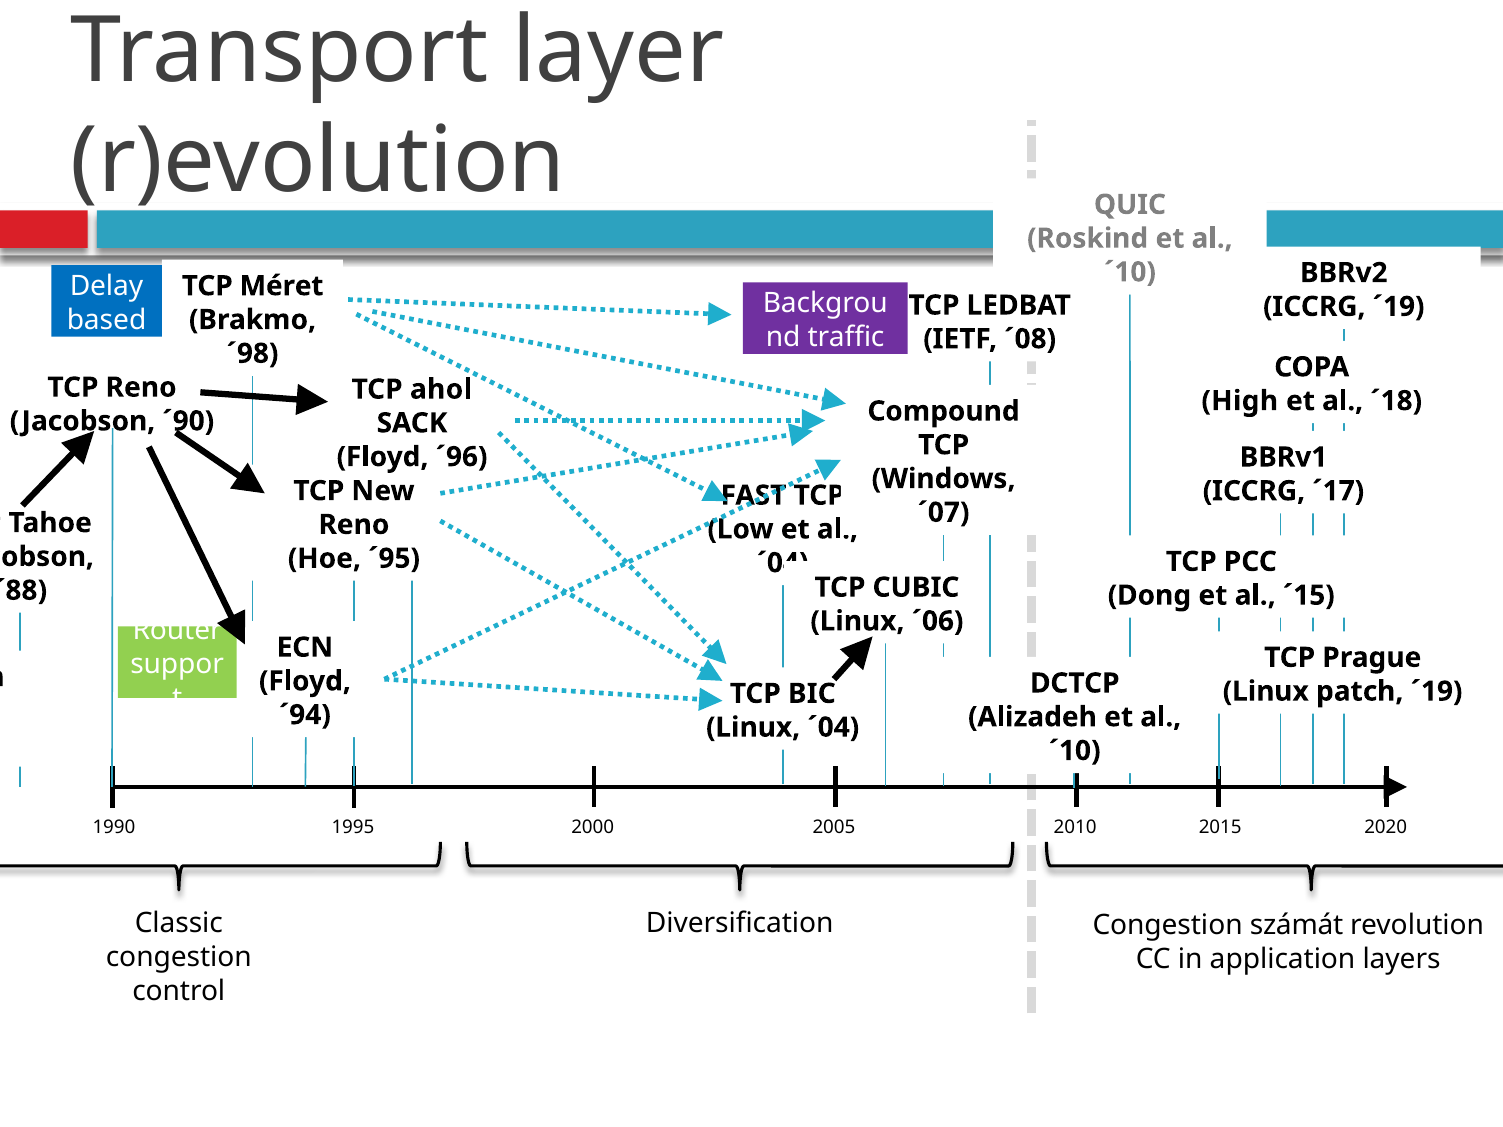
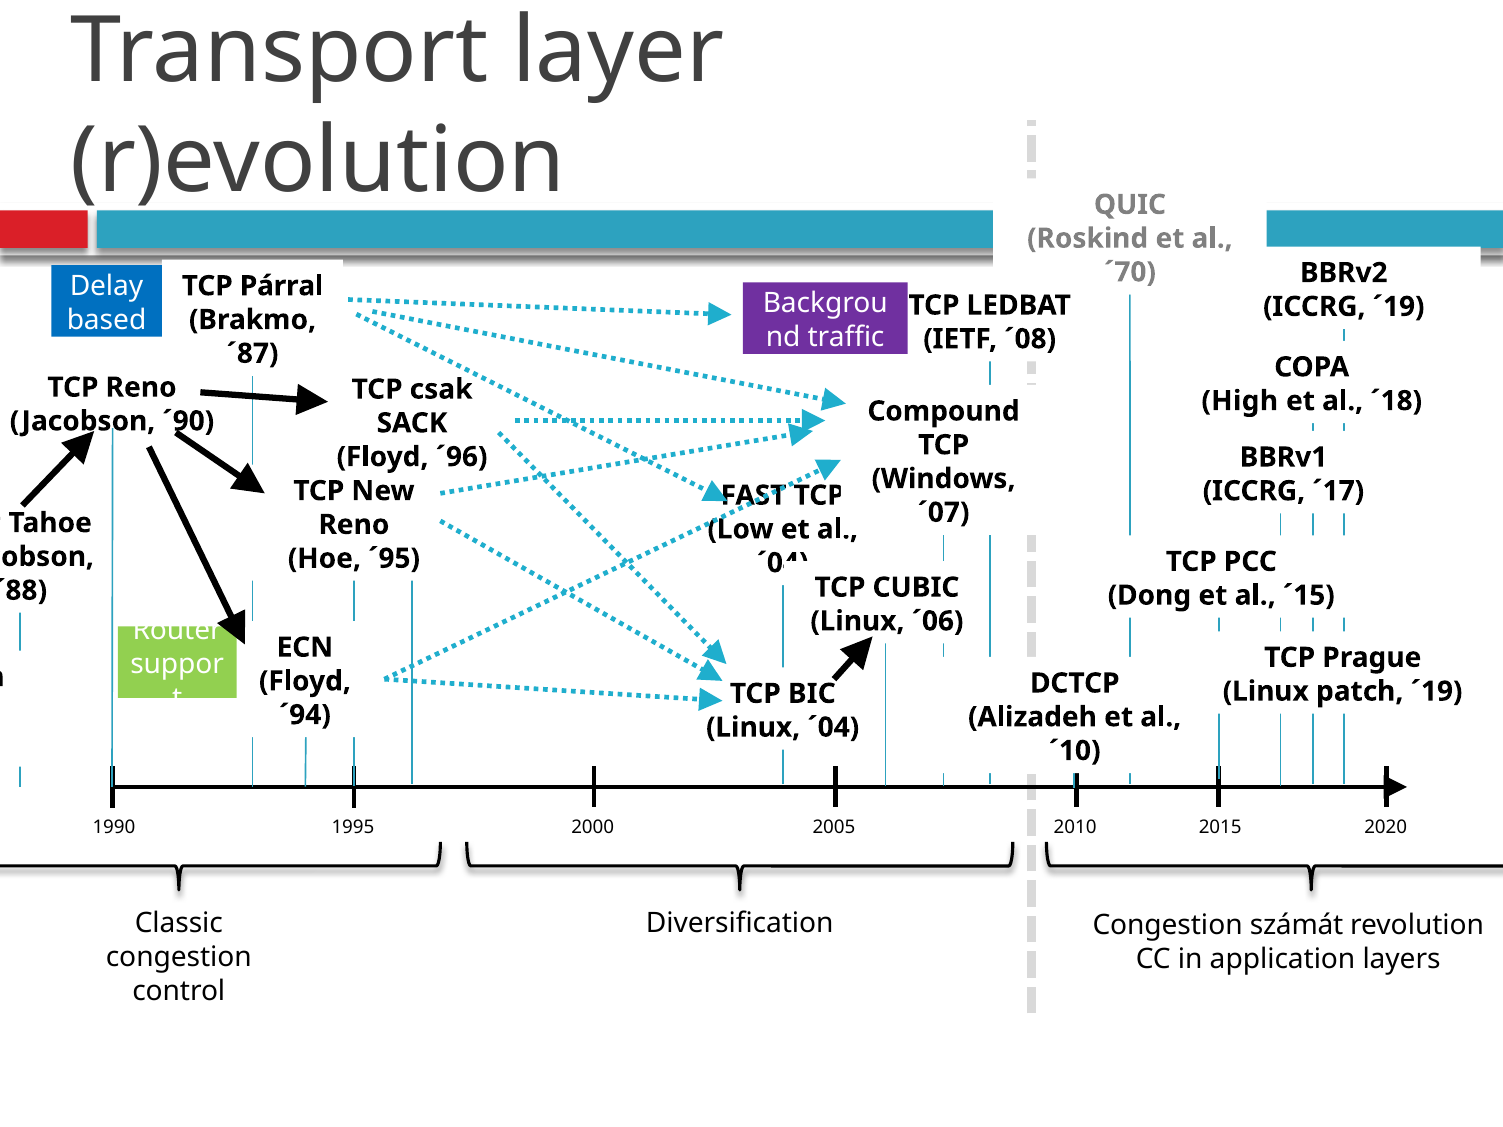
´10 at (1130, 272): ´10 -> ´70
Méret: Méret -> Párral
´98: ´98 -> ´87
ahol: ahol -> csak
